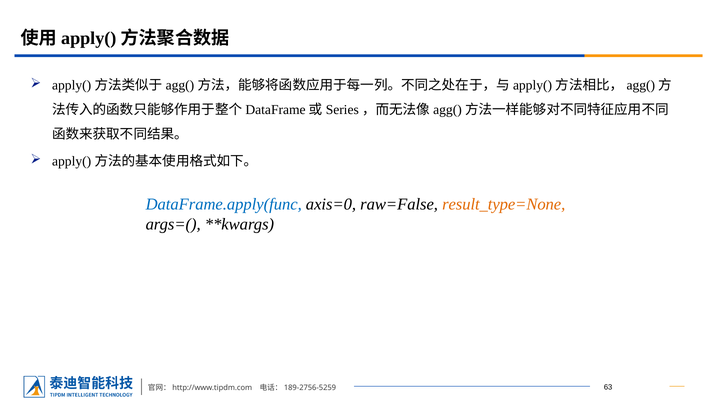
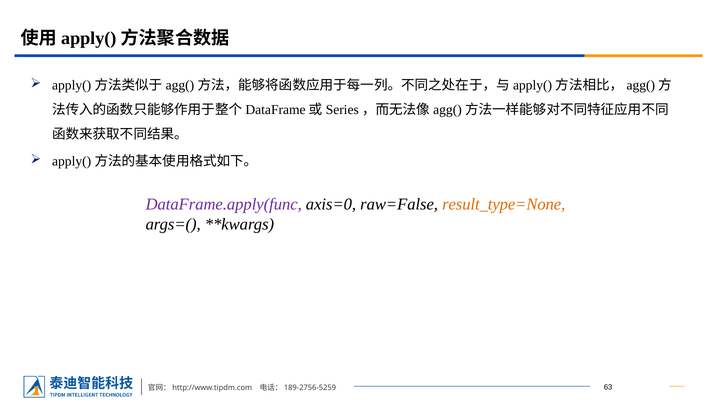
DataFrame.apply(func colour: blue -> purple
